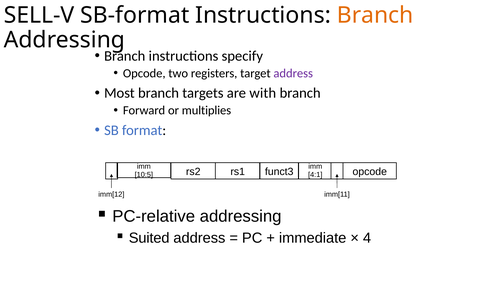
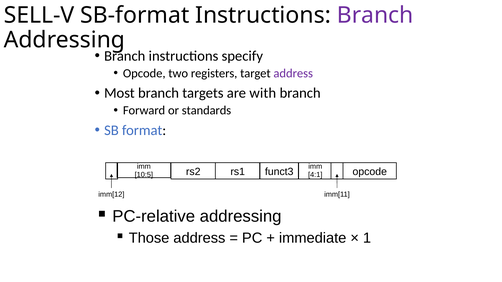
Branch at (375, 15) colour: orange -> purple
multiplies: multiplies -> standards
Suited: Suited -> Those
4: 4 -> 1
